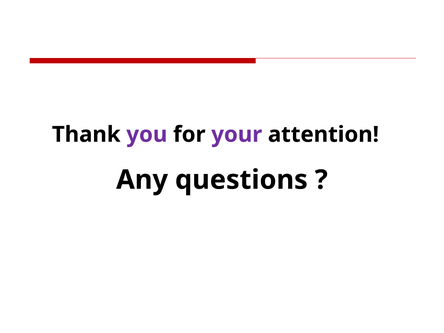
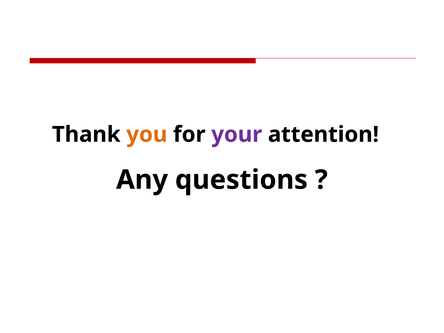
you colour: purple -> orange
